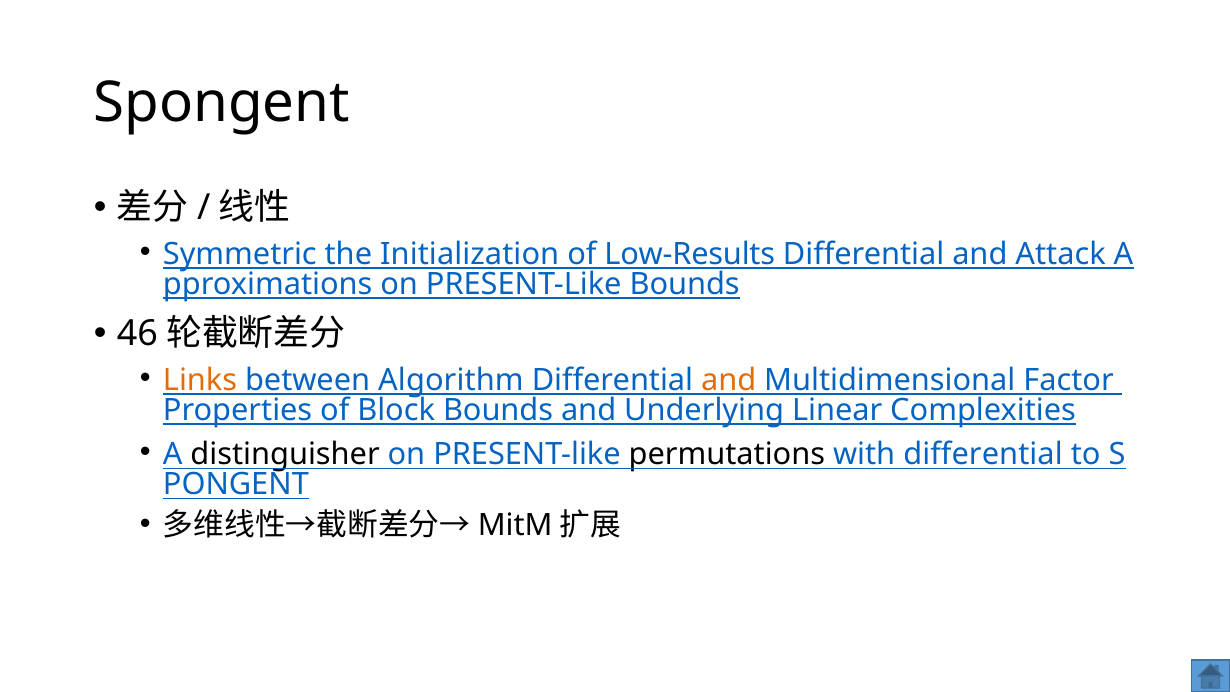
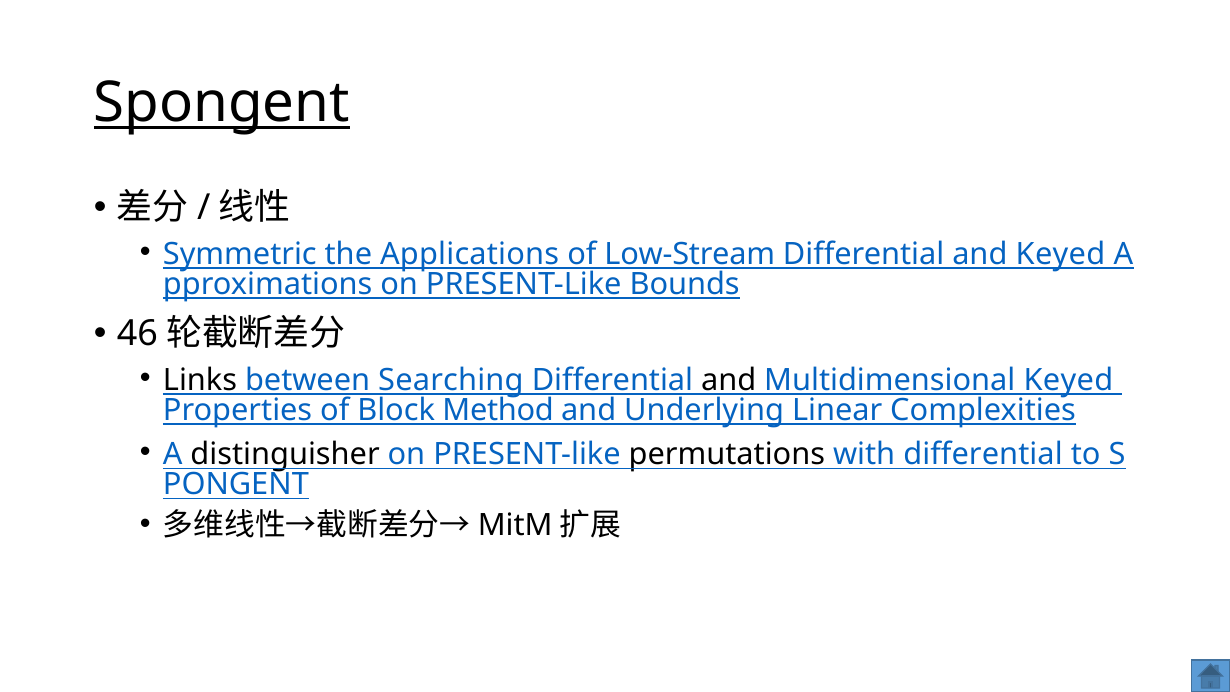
Spongent underline: none -> present
Initialization: Initialization -> Applications
Low-Results: Low-Results -> Low-Stream
and Attack: Attack -> Keyed
Links colour: orange -> black
Algorithm: Algorithm -> Searching
and at (729, 380) colour: orange -> black
Multidimensional Factor: Factor -> Keyed
Block Bounds: Bounds -> Method
